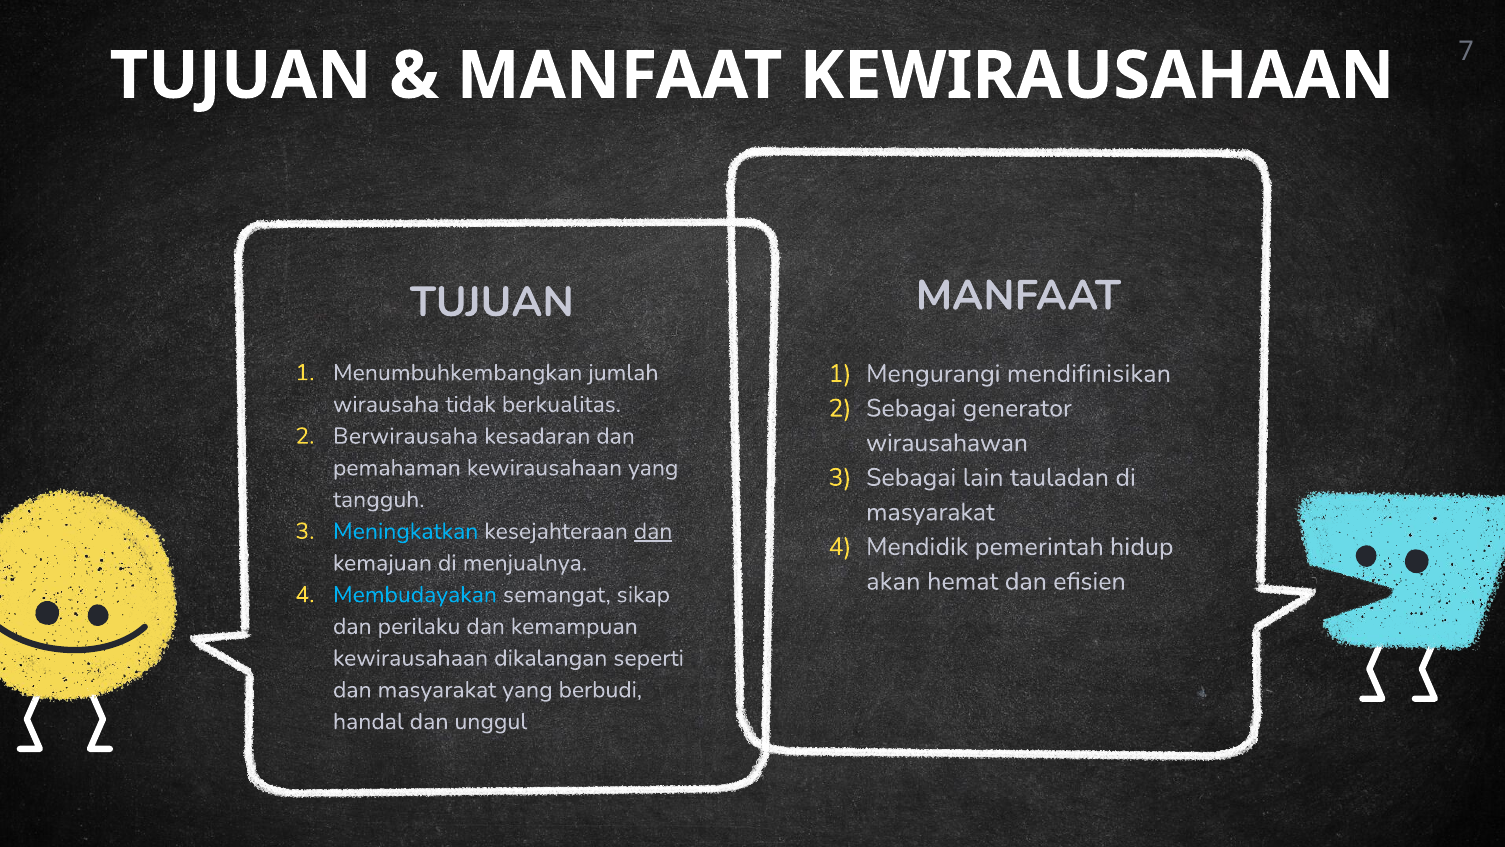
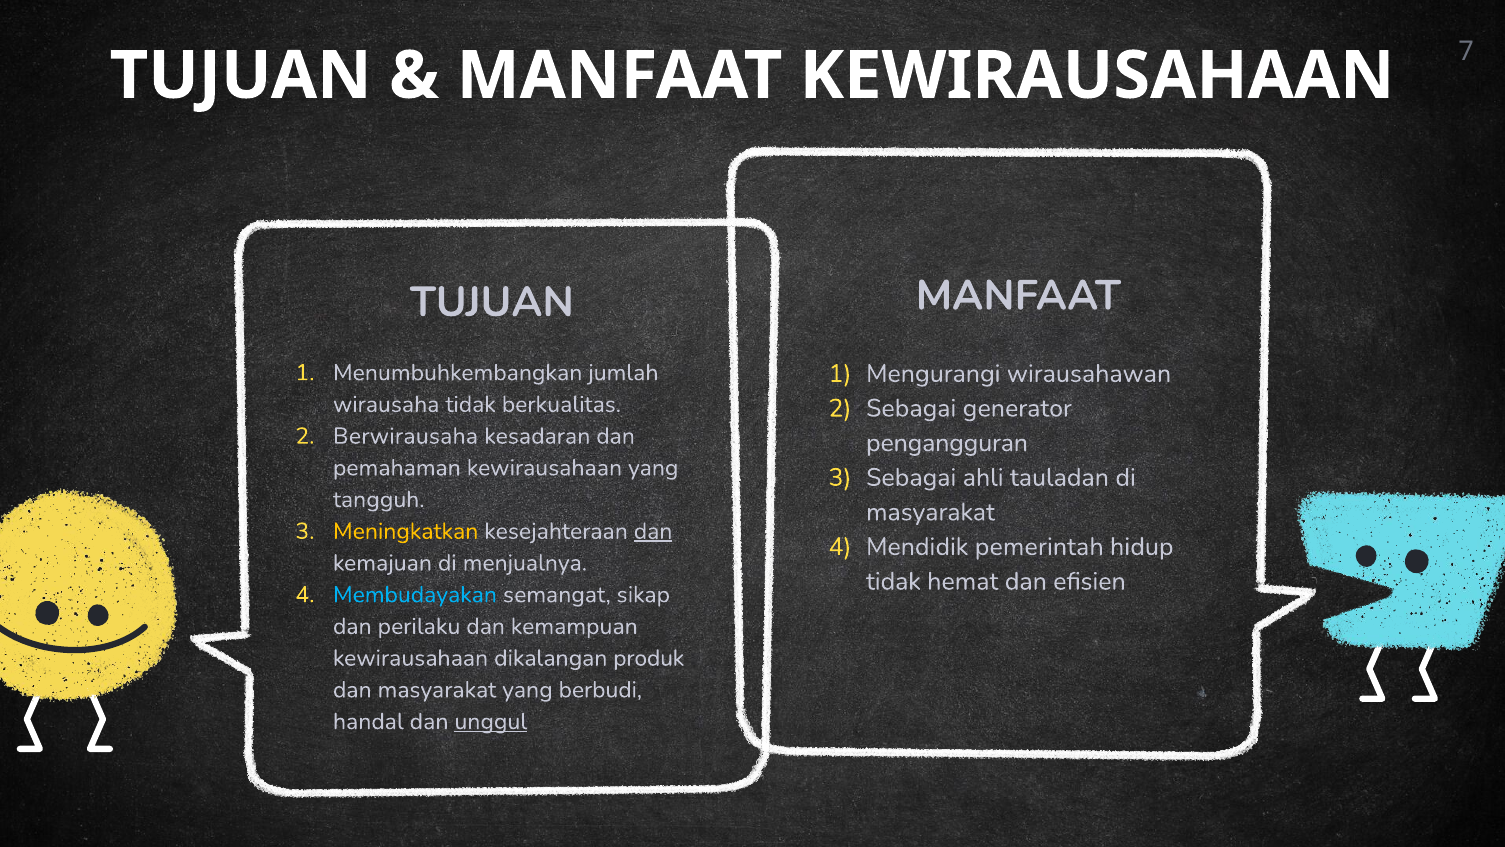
mendifinisikan: mendifinisikan -> wirausahawan
wirausahawan: wirausahawan -> pengangguran
lain: lain -> ahli
Meningkatkan colour: light blue -> yellow
akan at (893, 581): akan -> tidak
seperti: seperti -> produk
unggul underline: none -> present
